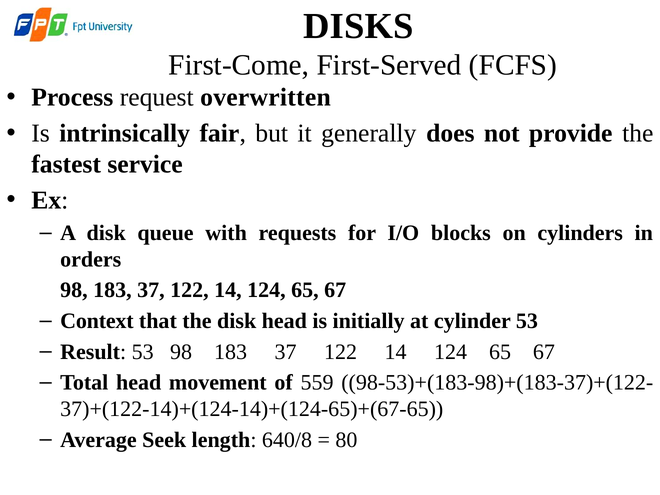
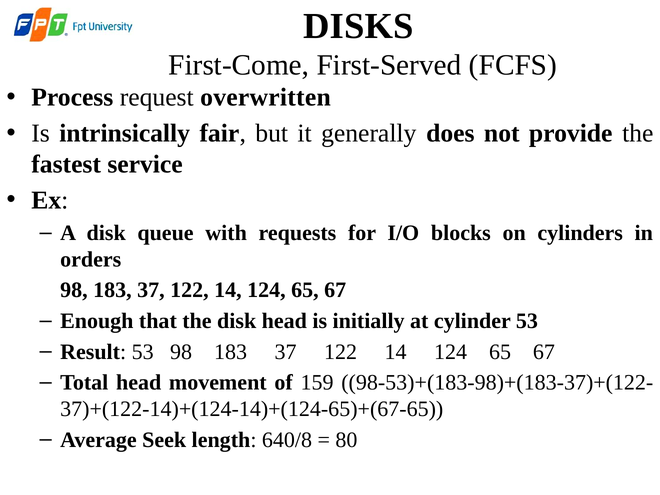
Context: Context -> Enough
559: 559 -> 159
